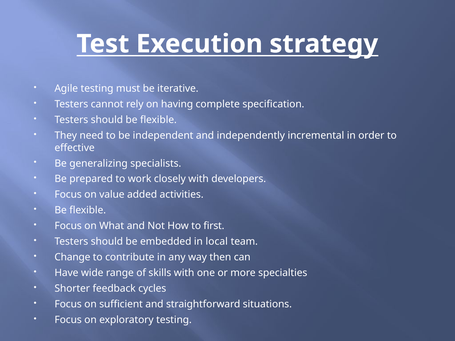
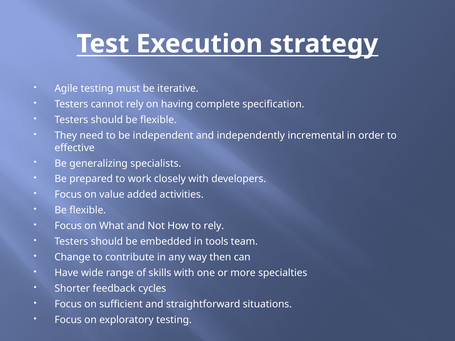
to first: first -> rely
local: local -> tools
